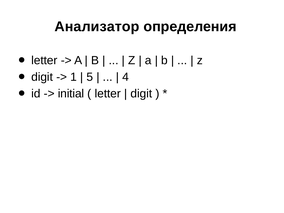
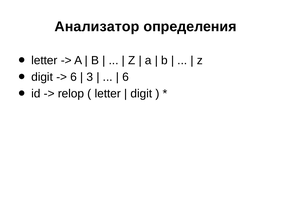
1 at (74, 77): 1 -> 6
5: 5 -> 3
4 at (125, 77): 4 -> 6
initial: initial -> relop
